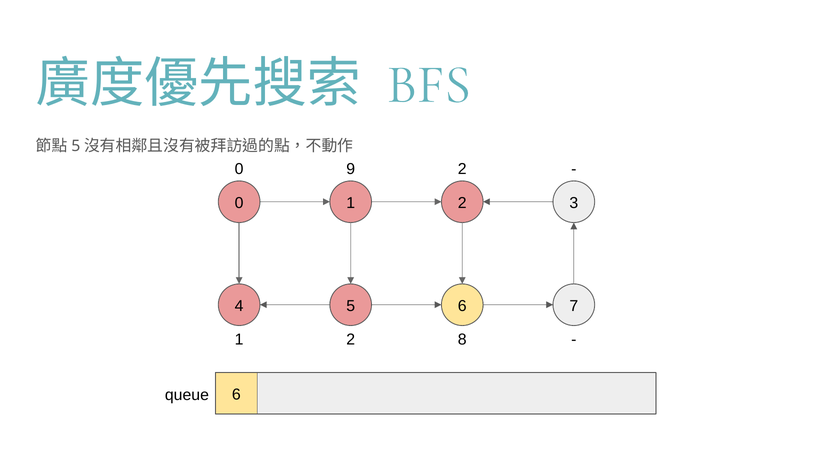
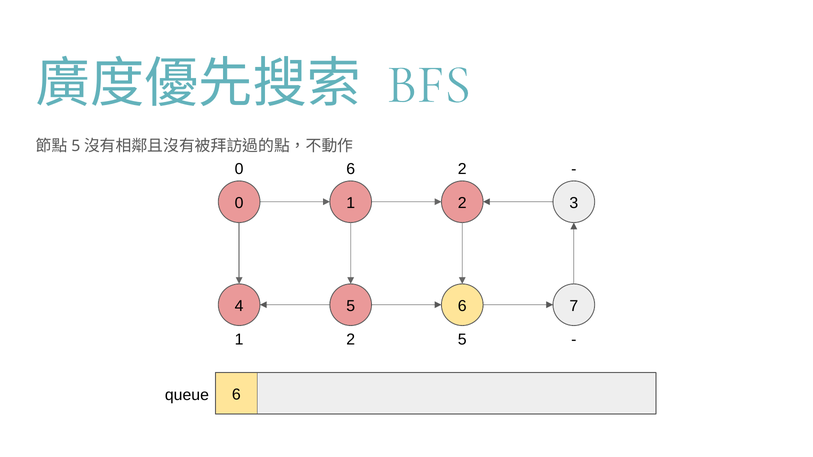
0 9: 9 -> 6
2 8: 8 -> 5
